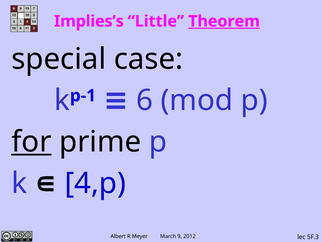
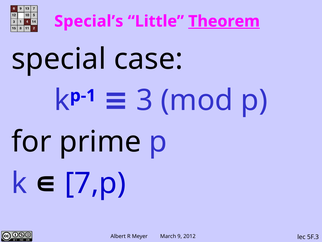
Implies’s: Implies’s -> Special’s
6: 6 -> 3
for underline: present -> none
4,p: 4,p -> 7,p
